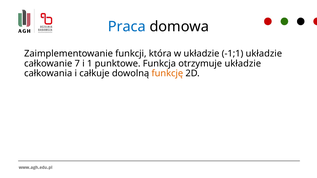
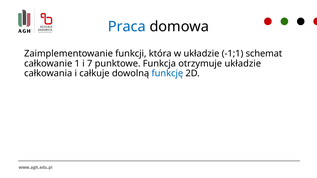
-1;1 układzie: układzie -> schemat
7: 7 -> 1
1: 1 -> 7
funkcję colour: orange -> blue
